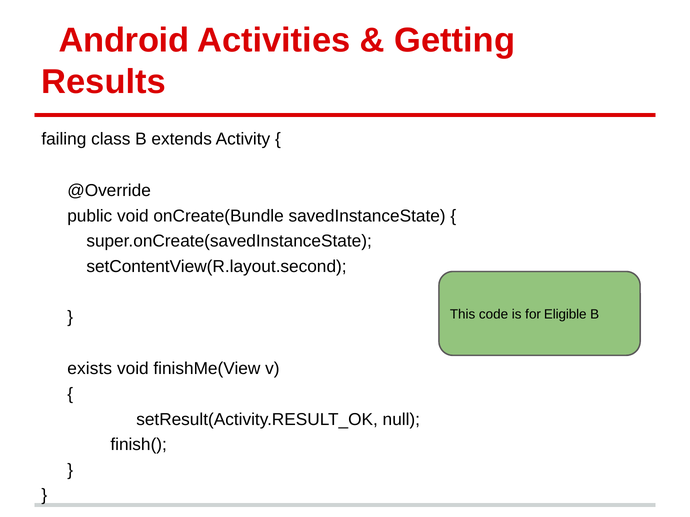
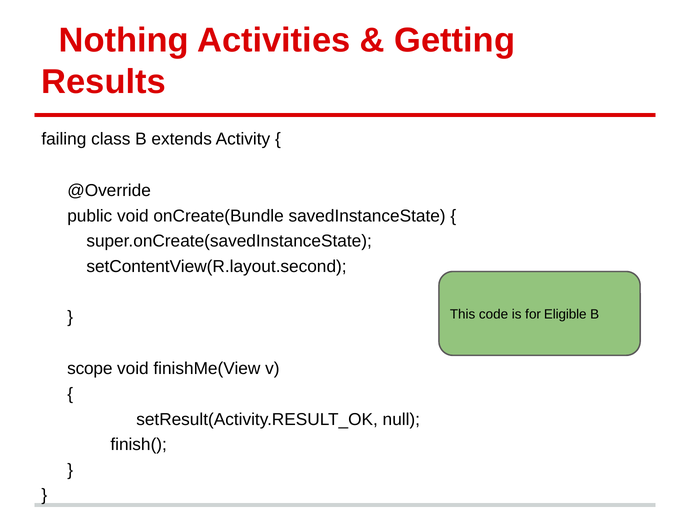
Android: Android -> Nothing
exists: exists -> scope
